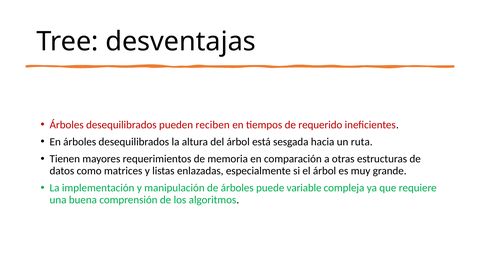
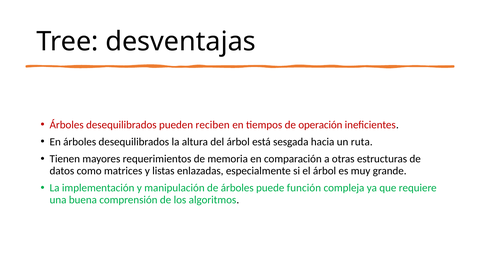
requerido: requerido -> operación
variable: variable -> función
